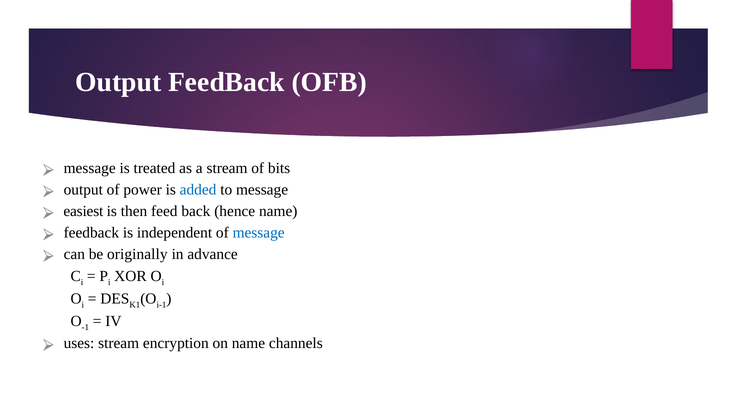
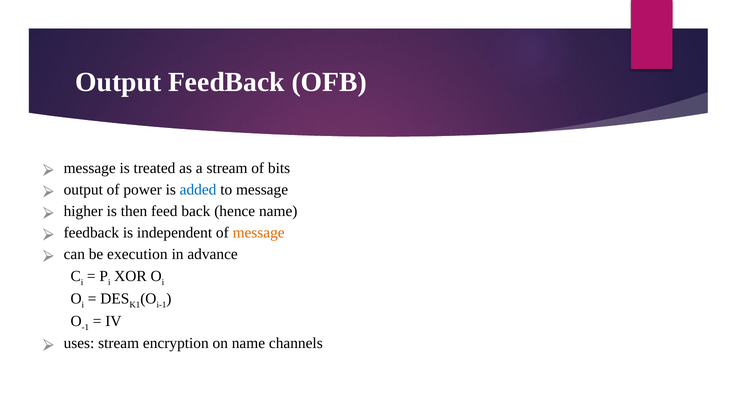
easiest: easiest -> higher
message at (259, 233) colour: blue -> orange
originally: originally -> execution
